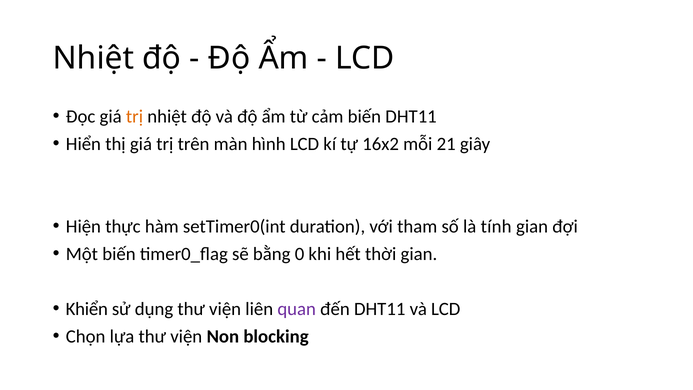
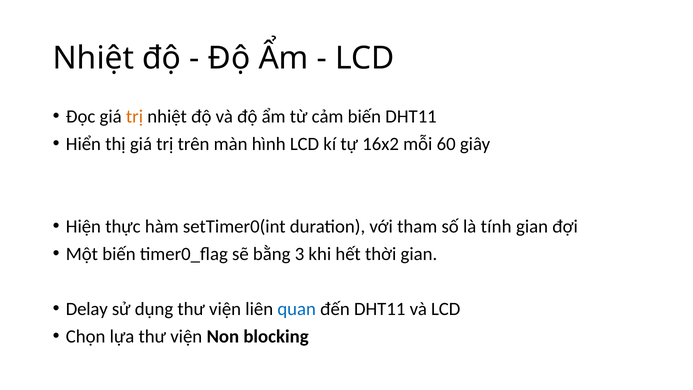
21: 21 -> 60
0: 0 -> 3
Khiển: Khiển -> Delay
quan colour: purple -> blue
